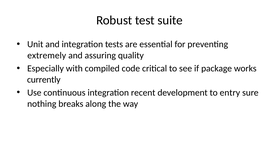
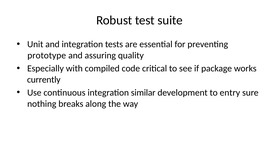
extremely: extremely -> prototype
recent: recent -> similar
